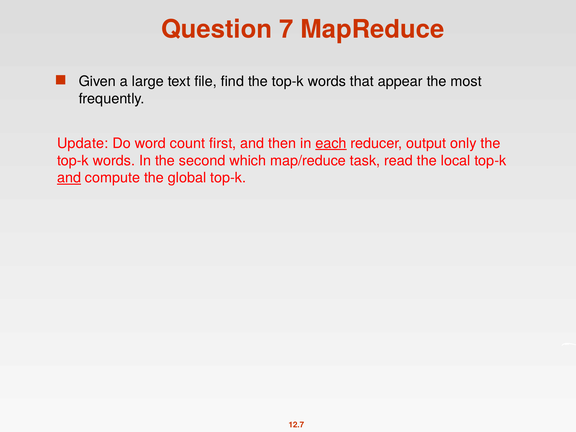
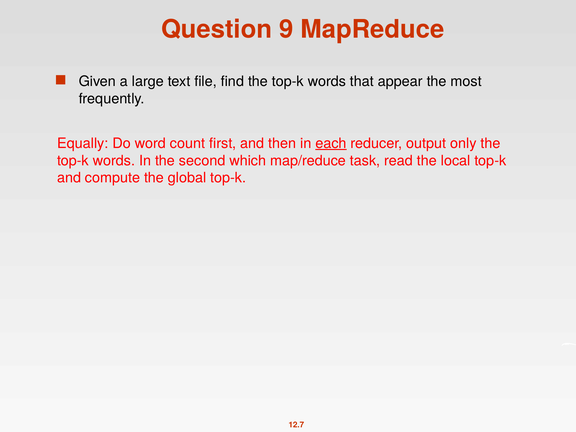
7: 7 -> 9
Update: Update -> Equally
and at (69, 178) underline: present -> none
